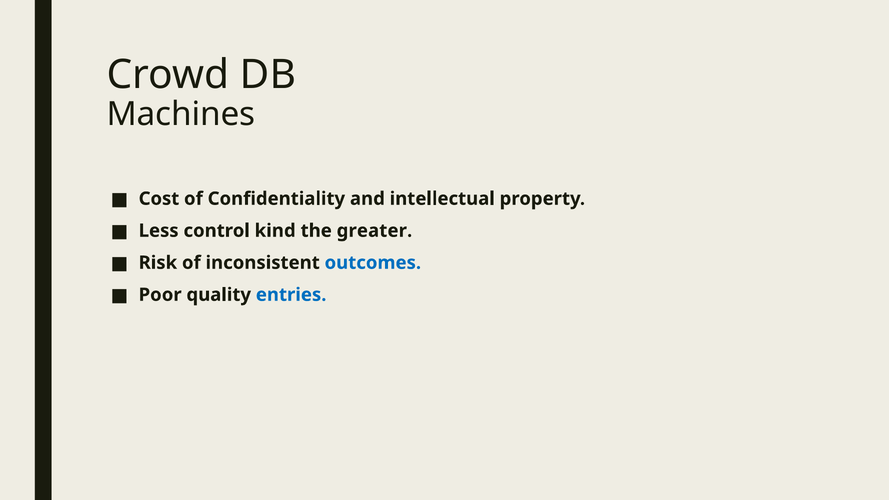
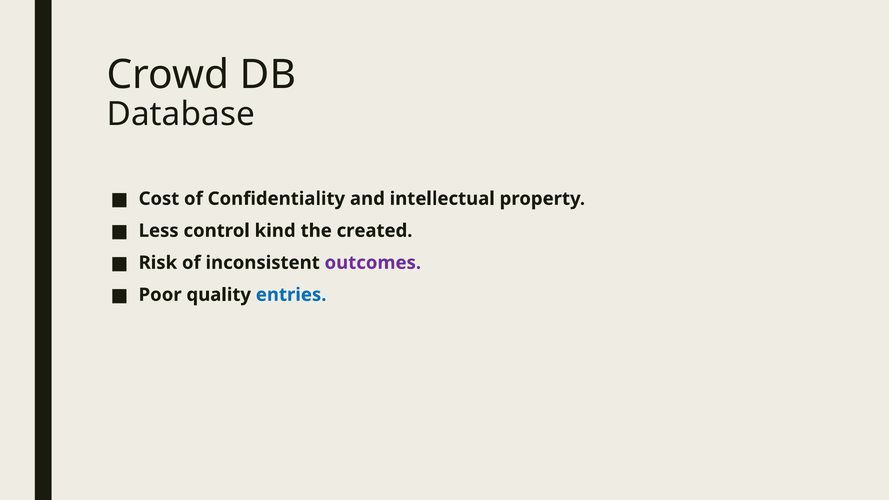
Machines: Machines -> Database
greater: greater -> created
outcomes colour: blue -> purple
